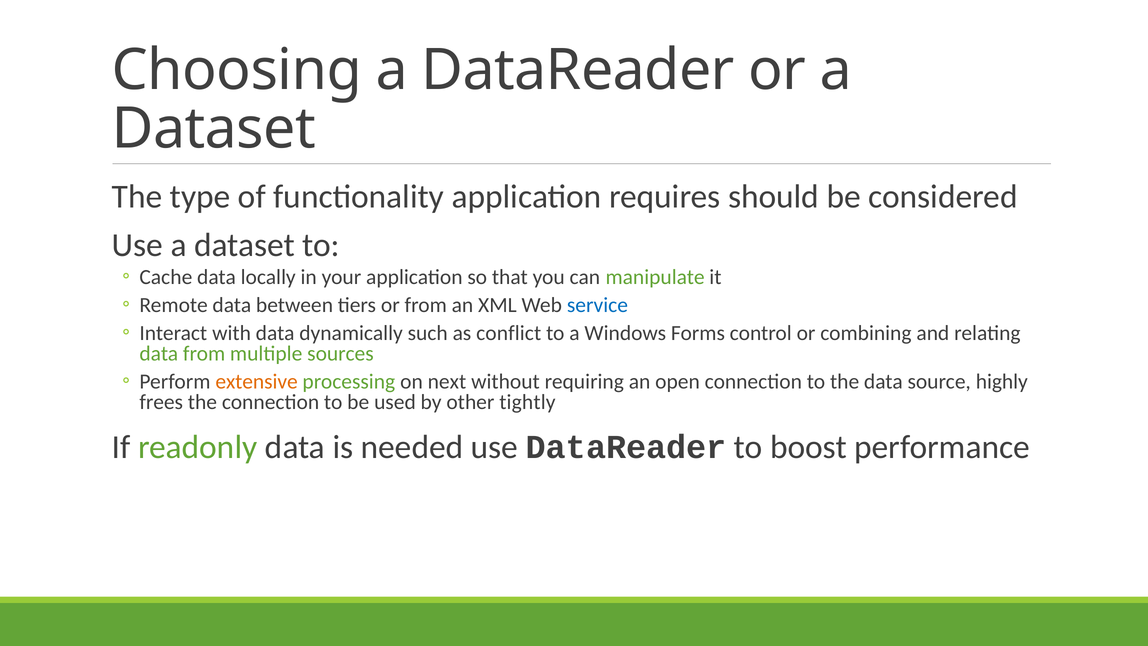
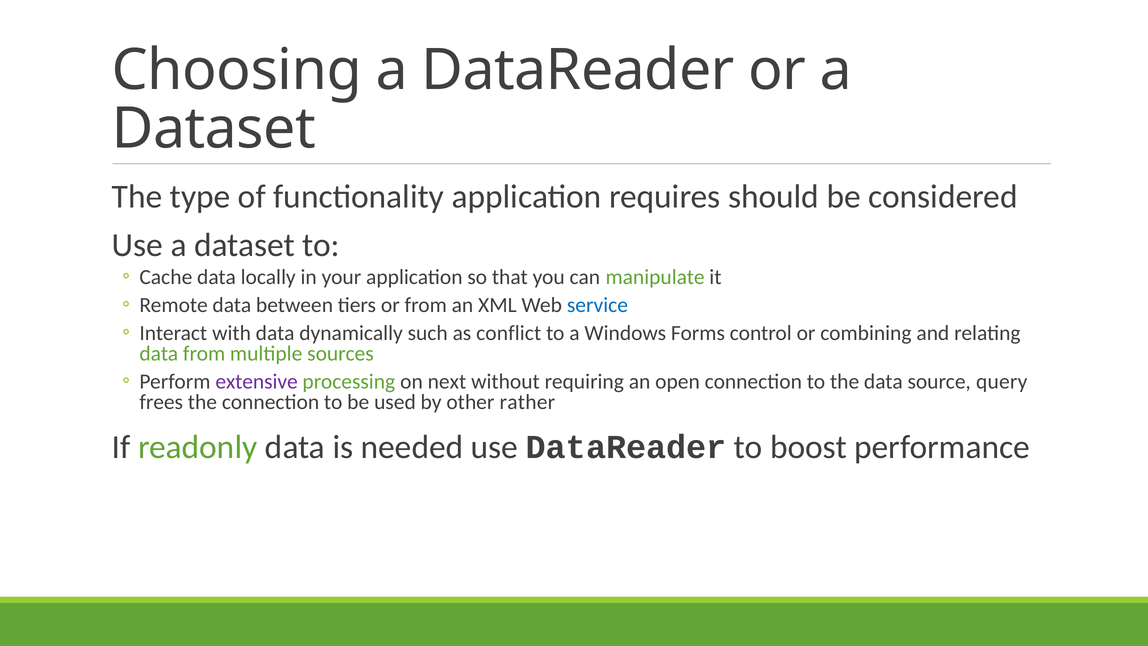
extensive colour: orange -> purple
highly: highly -> query
tightly: tightly -> rather
